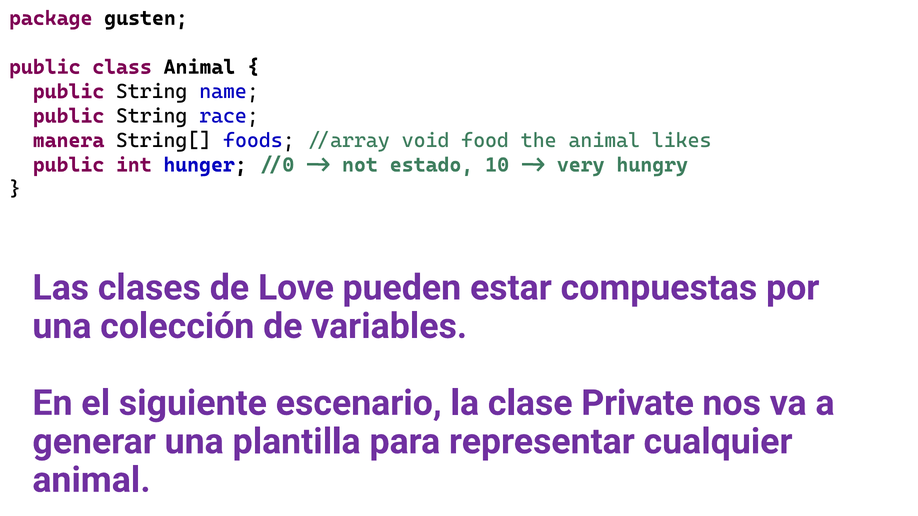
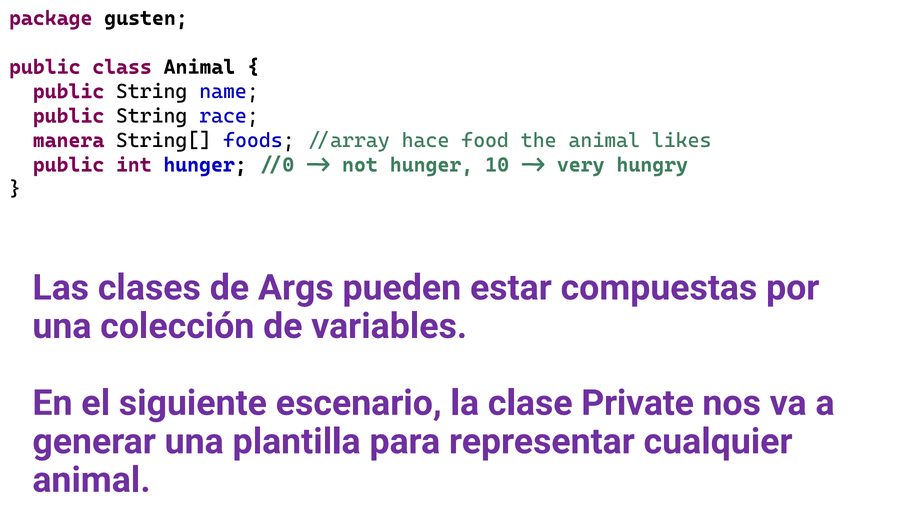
void: void -> hace
not estado: estado -> hunger
Love: Love -> Args
